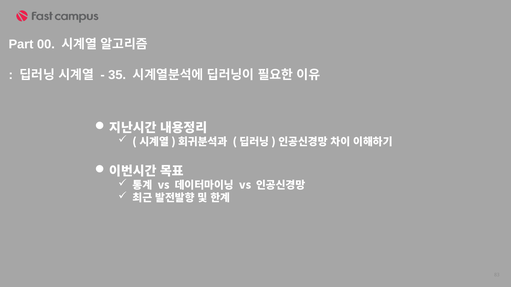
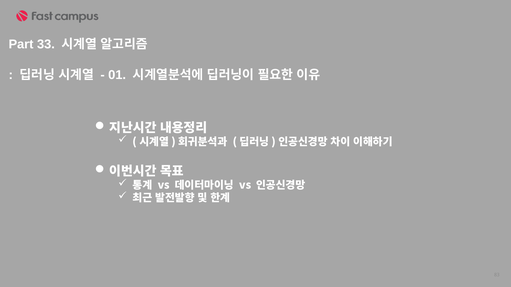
00: 00 -> 33
35: 35 -> 01
